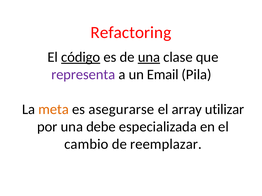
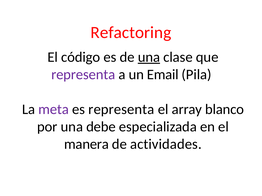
código underline: present -> none
meta colour: orange -> purple
es asegurarse: asegurarse -> representa
utilizar: utilizar -> blanco
cambio: cambio -> manera
reemplazar: reemplazar -> actividades
